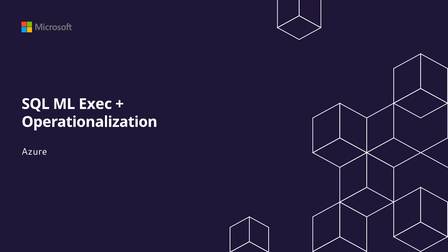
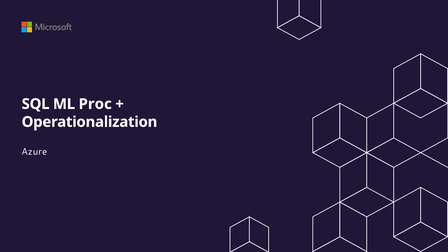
Exec: Exec -> Proc
